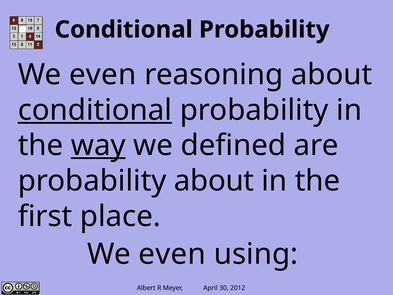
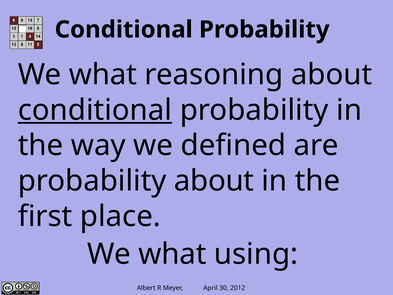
even at (103, 75): even -> what
way underline: present -> none
even at (172, 254): even -> what
